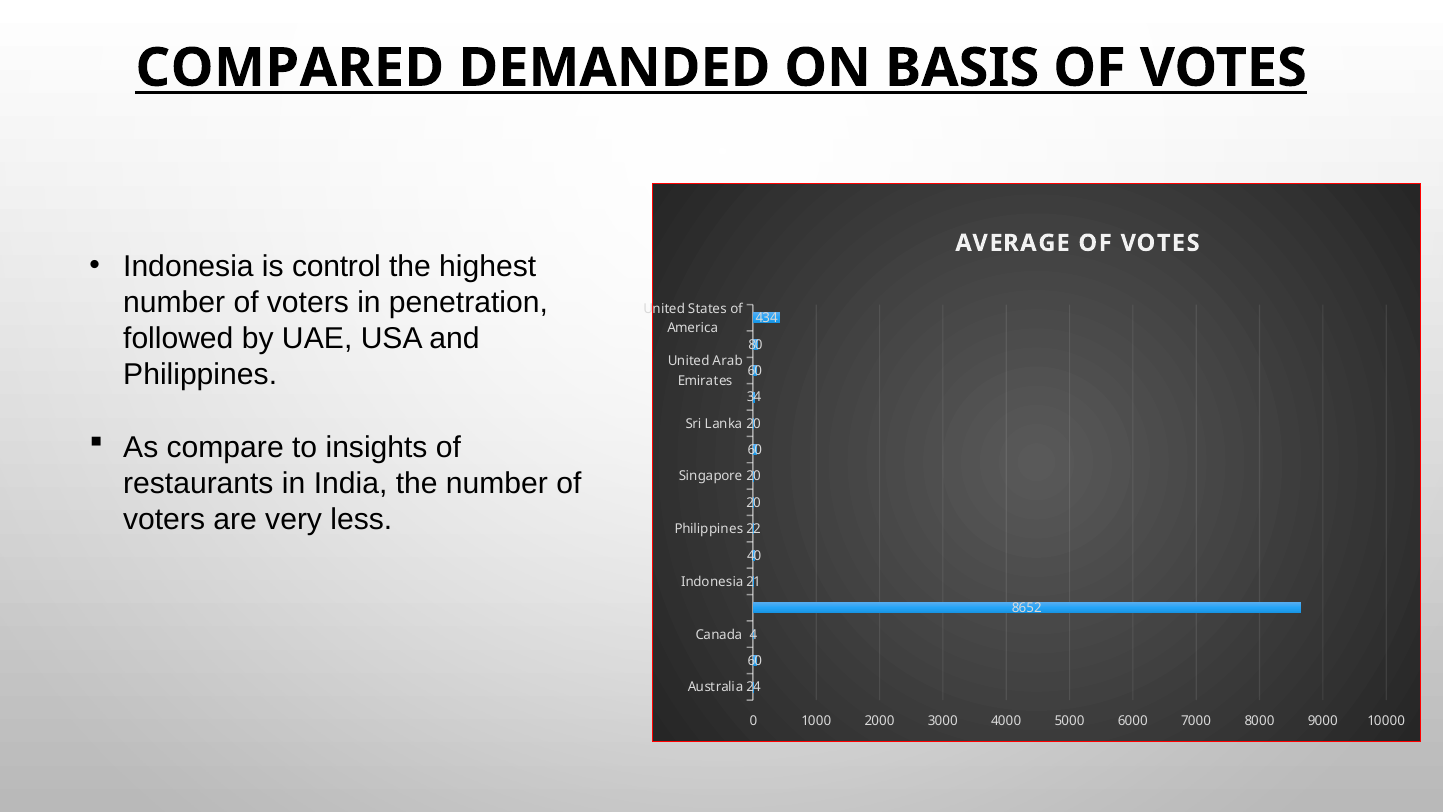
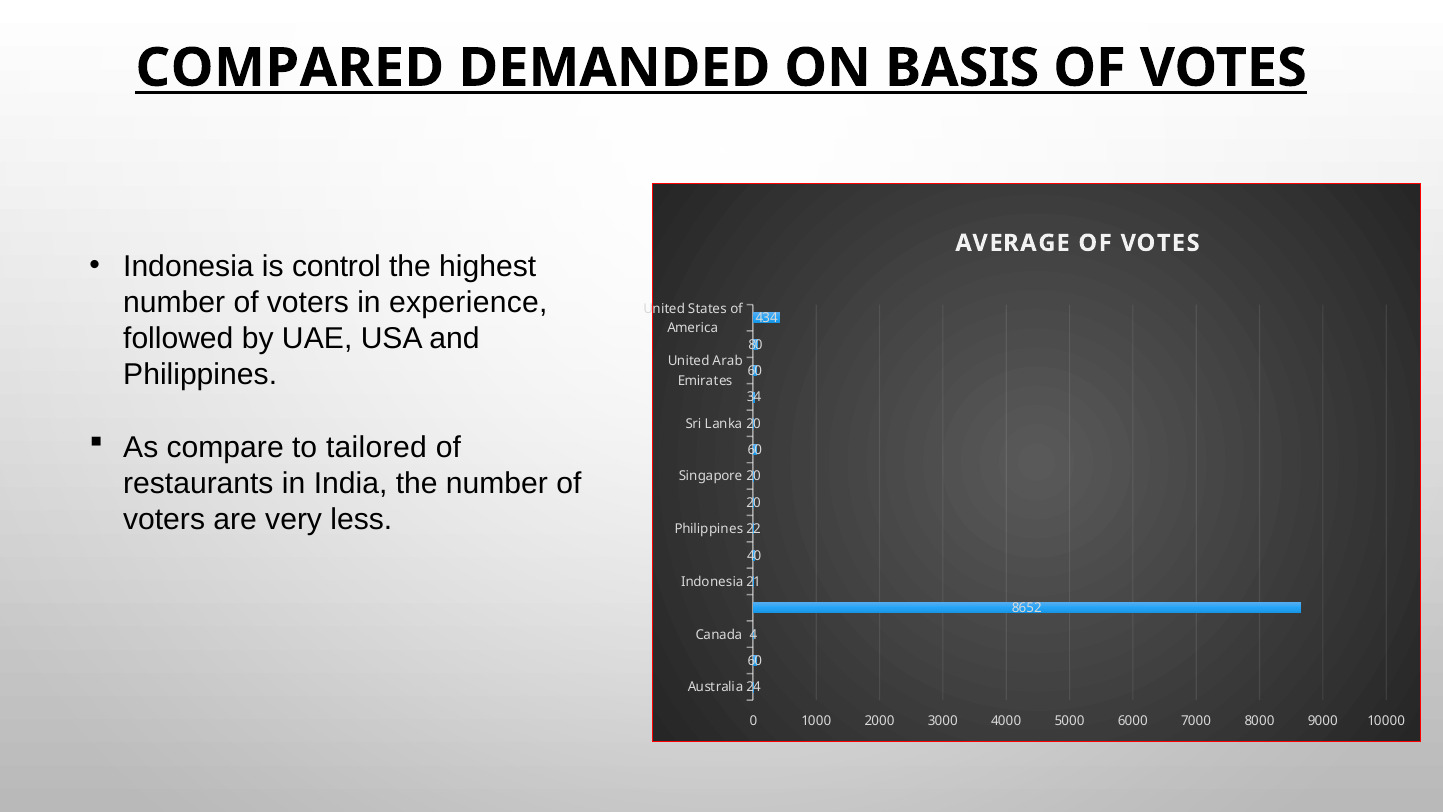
penetration: penetration -> experience
insights: insights -> tailored
